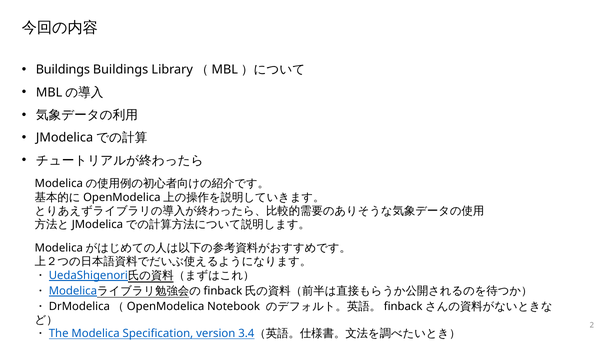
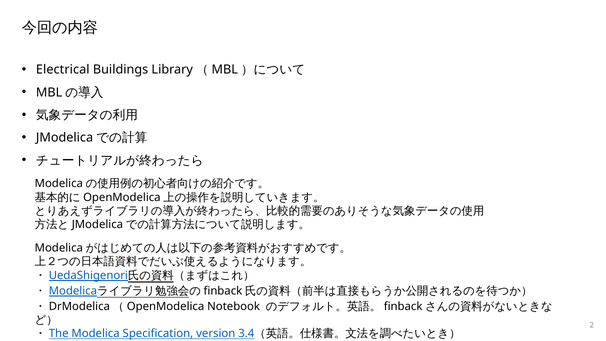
Buildings at (63, 70): Buildings -> Electrical
